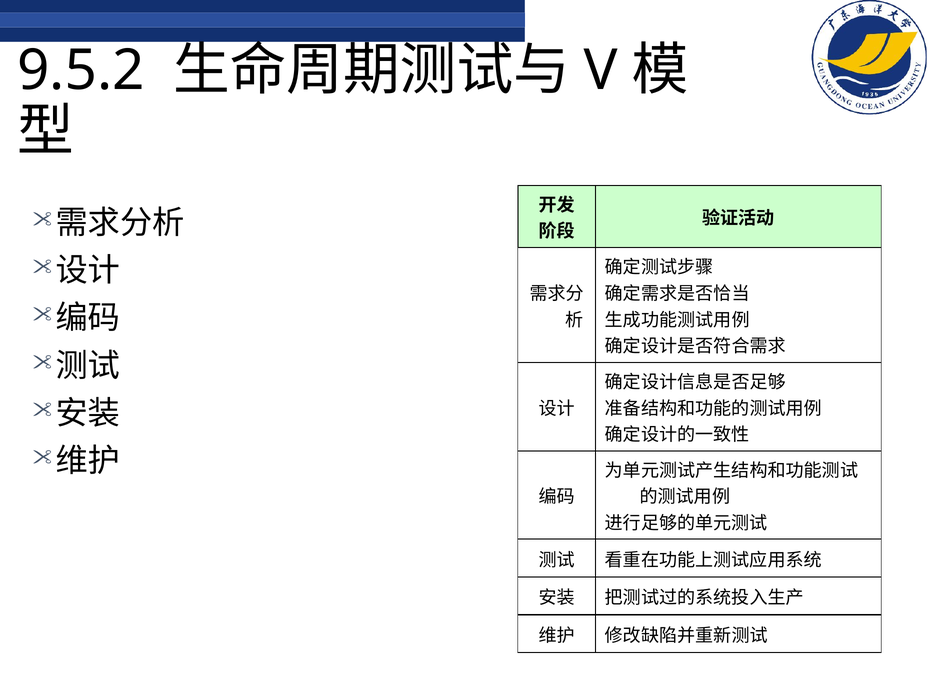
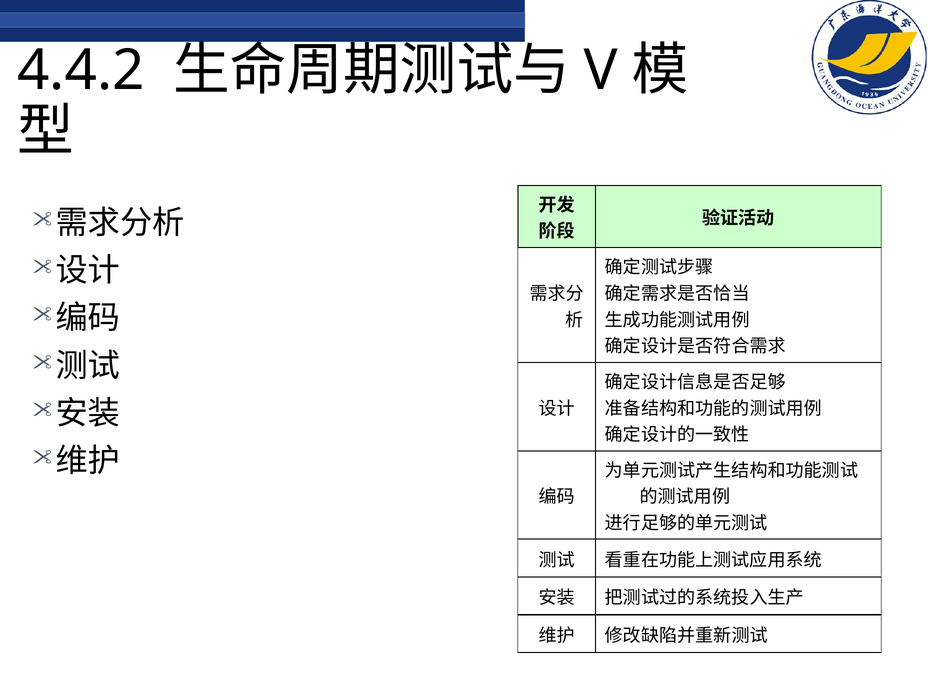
9.5.2: 9.5.2 -> 4.4.2
